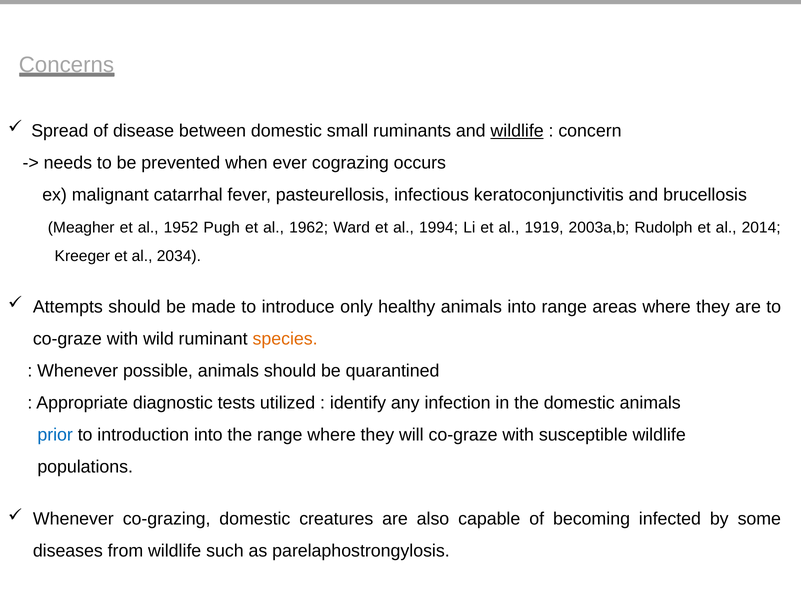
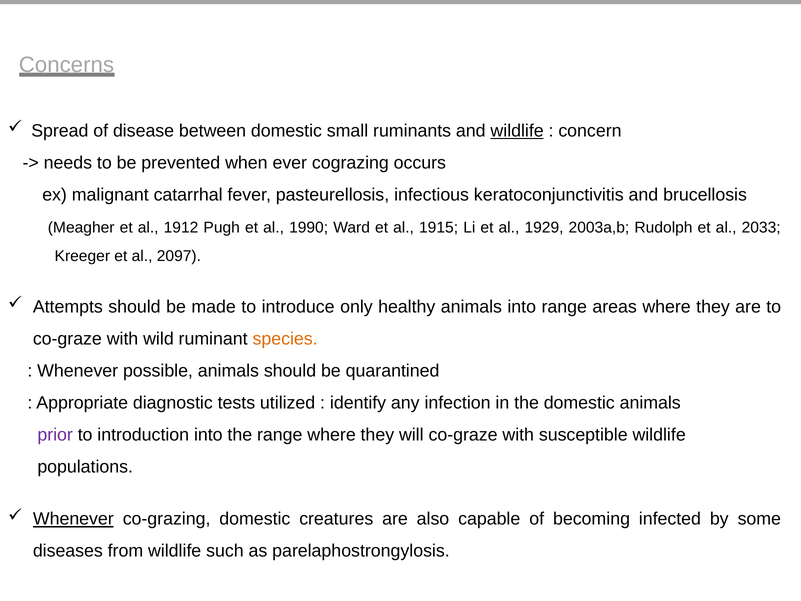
1952: 1952 -> 1912
1962: 1962 -> 1990
1994: 1994 -> 1915
1919: 1919 -> 1929
2014: 2014 -> 2033
2034: 2034 -> 2097
prior colour: blue -> purple
Whenever at (73, 519) underline: none -> present
